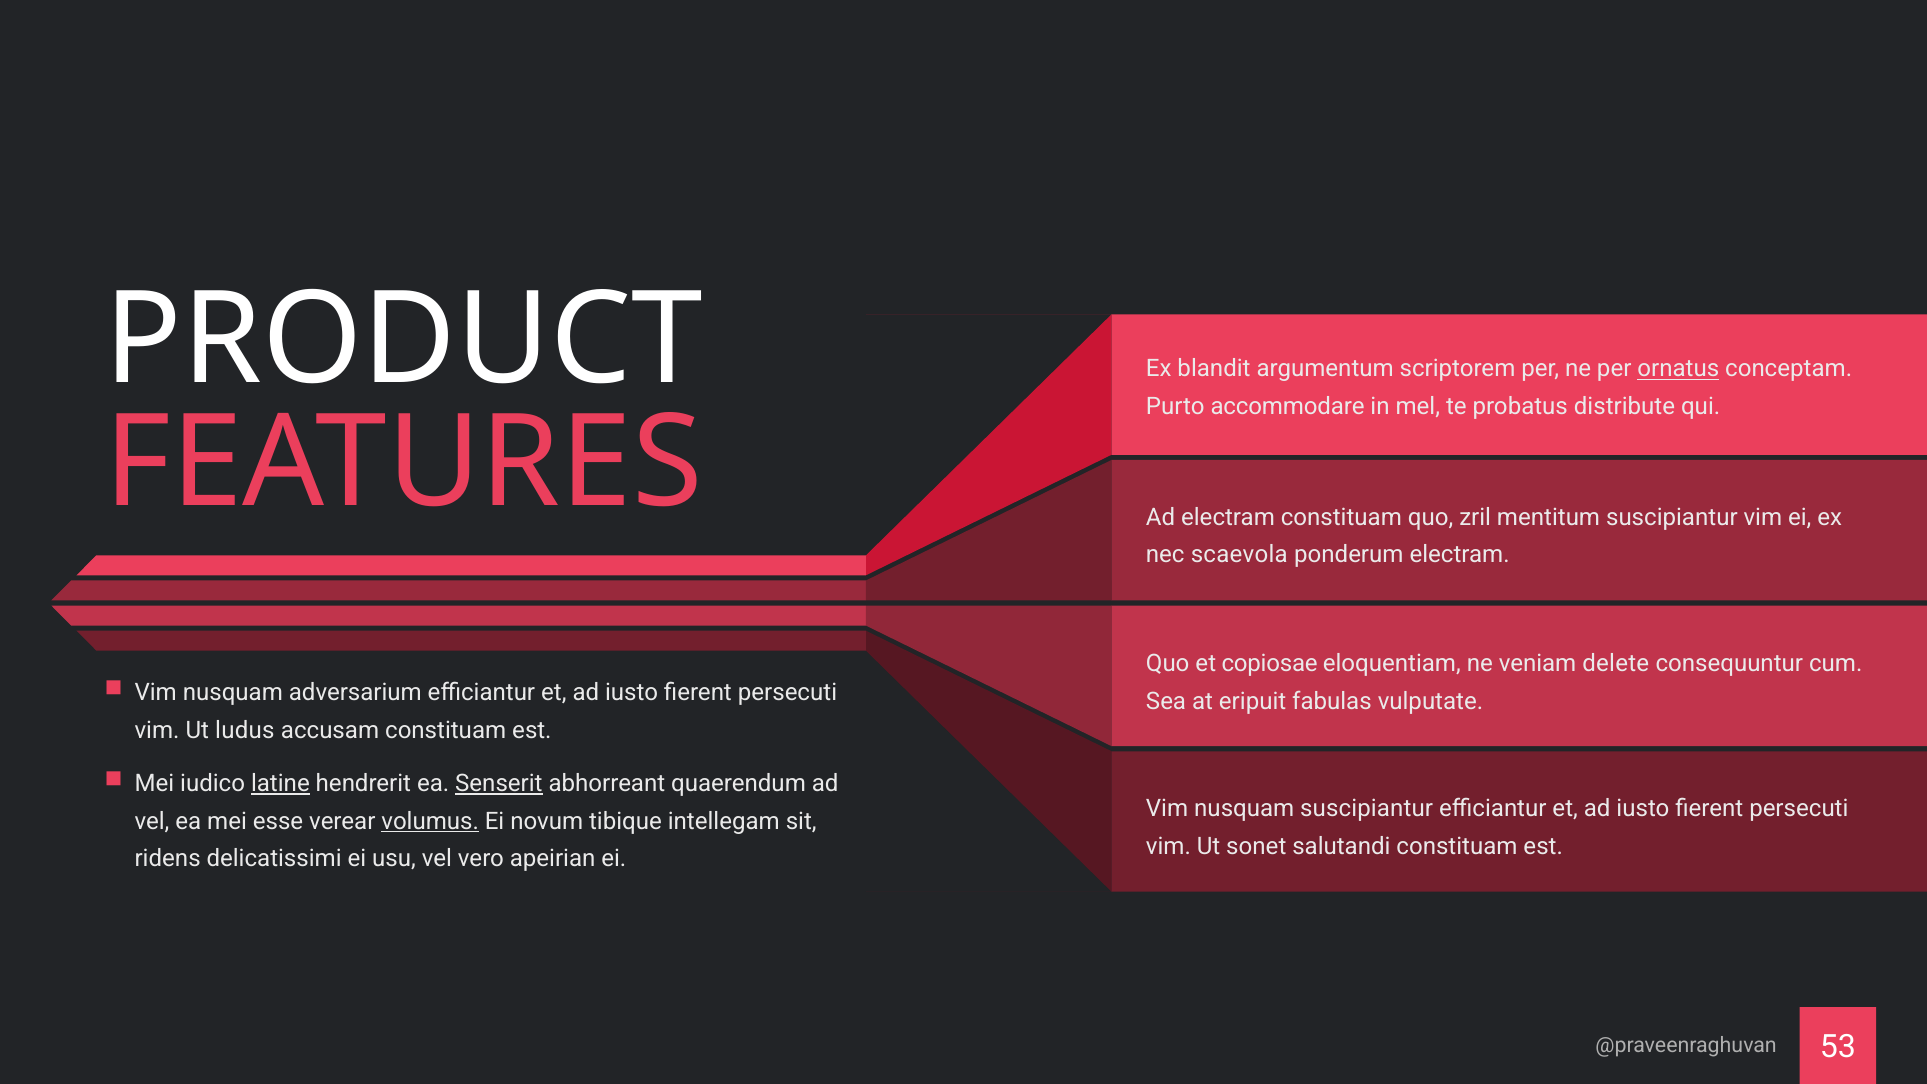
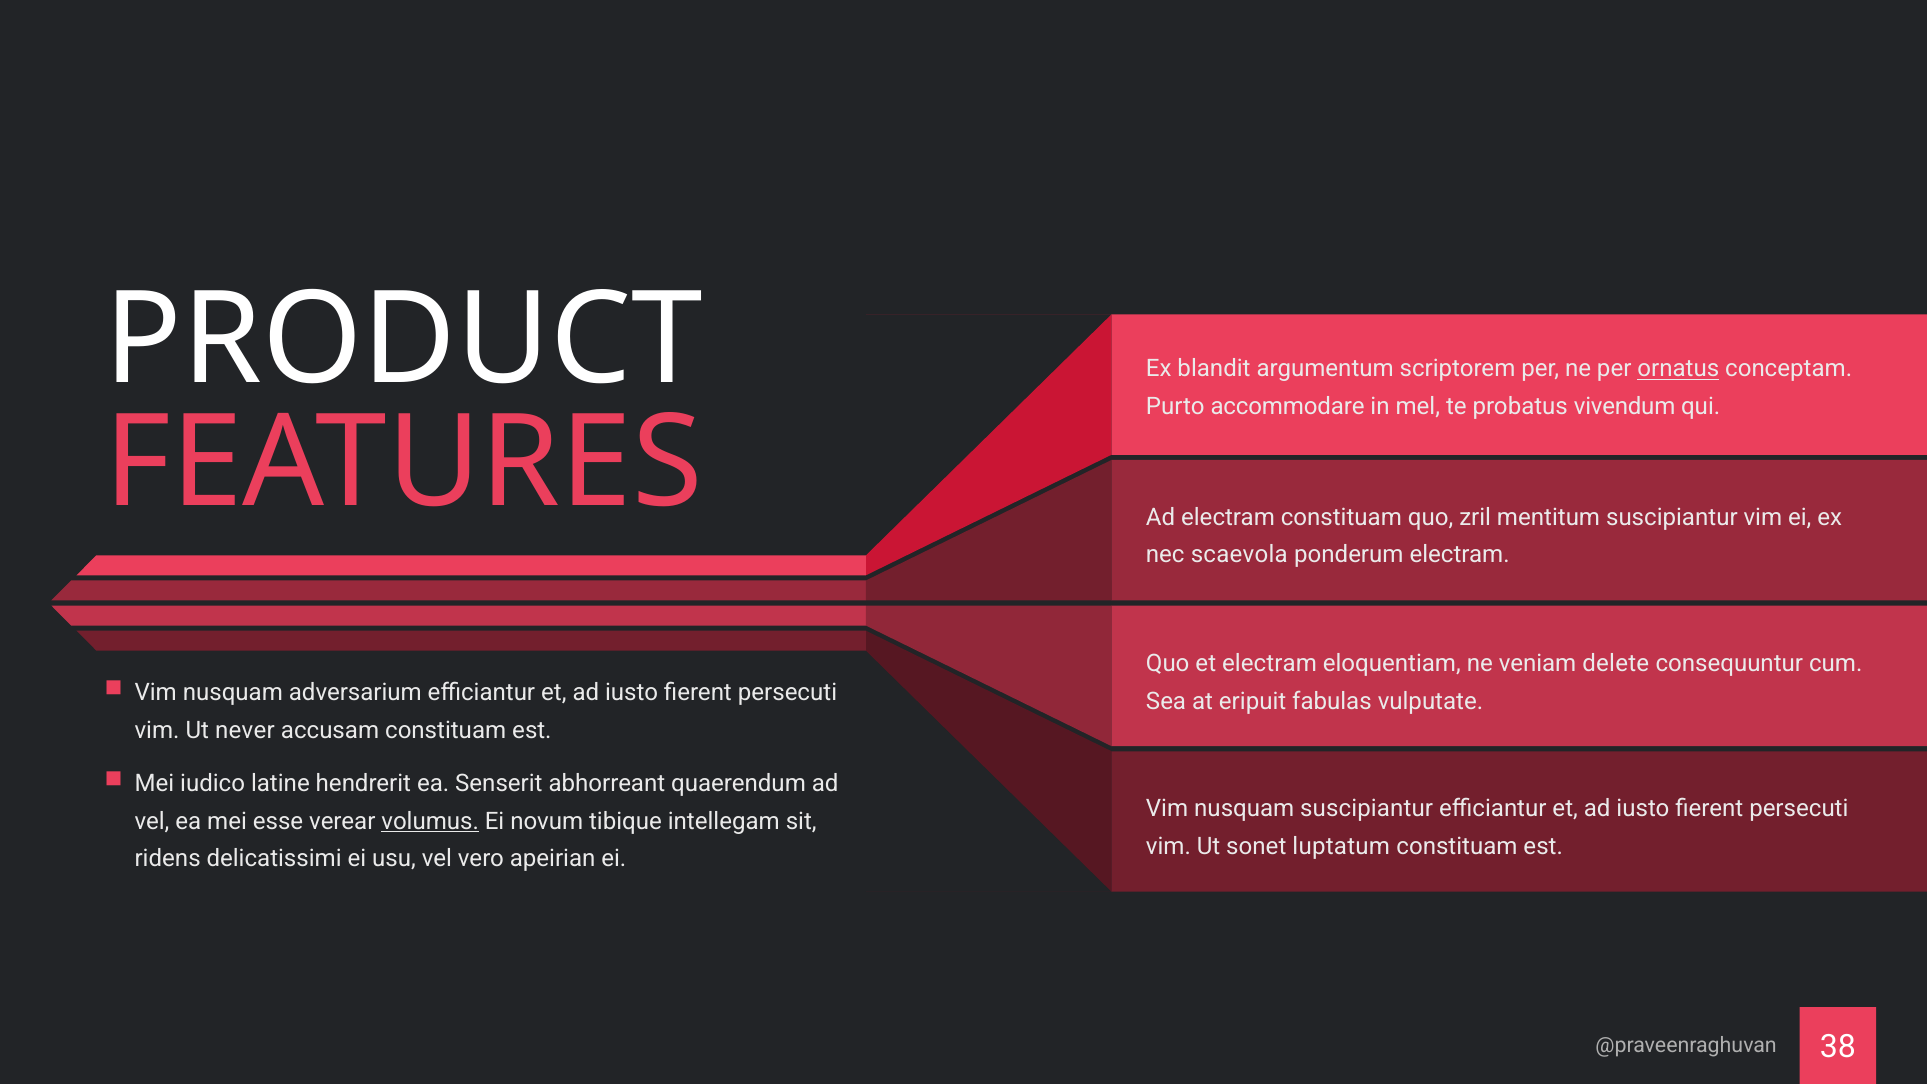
distribute: distribute -> vivendum
et copiosae: copiosae -> electram
ludus: ludus -> never
latine underline: present -> none
Senserit underline: present -> none
salutandi: salutandi -> luptatum
53: 53 -> 38
